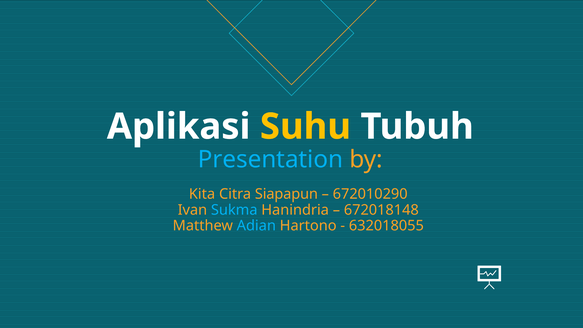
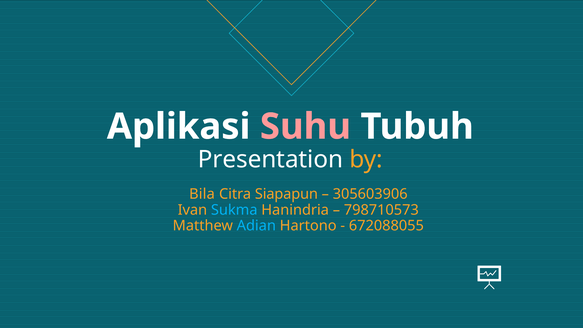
Suhu colour: yellow -> pink
Presentation colour: light blue -> white
Kita: Kita -> Bila
672010290: 672010290 -> 305603906
672018148: 672018148 -> 798710573
632018055: 632018055 -> 672088055
